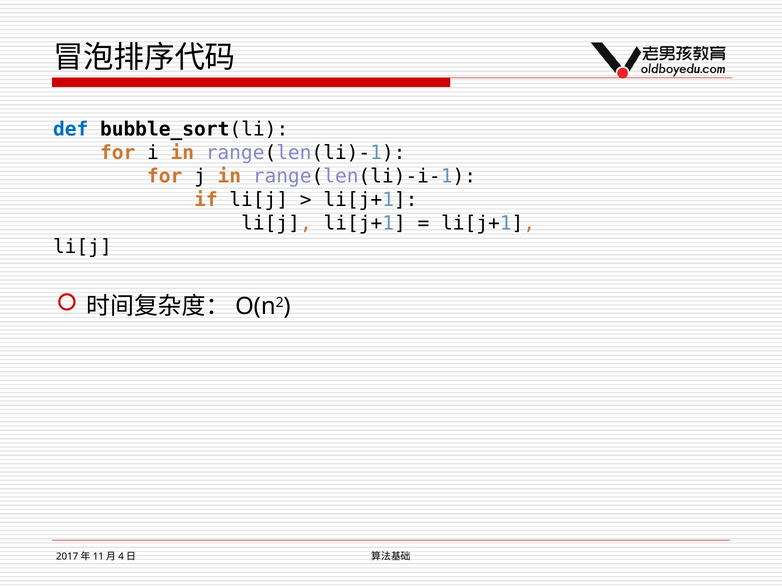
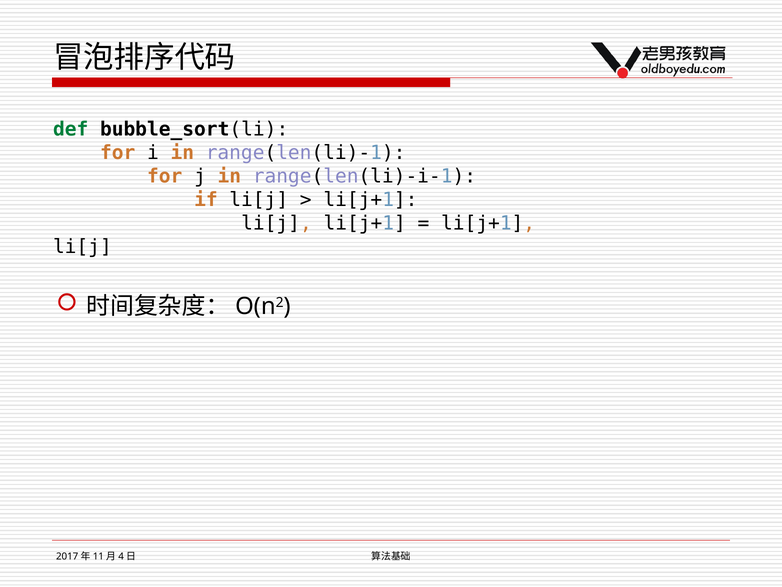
def colour: blue -> green
